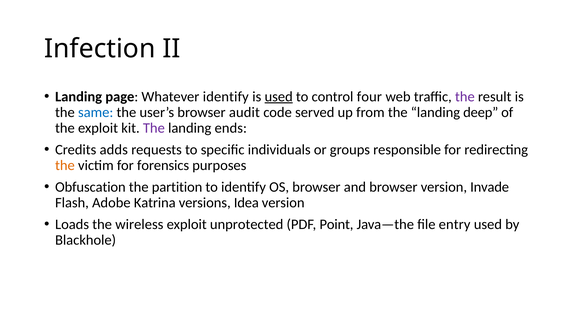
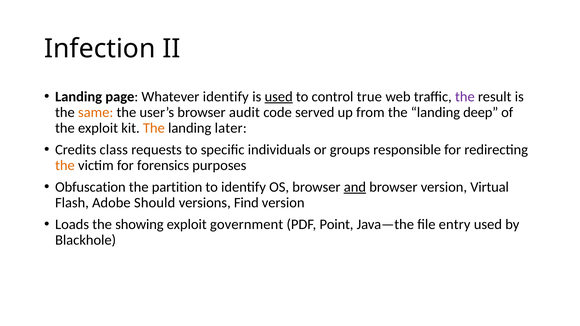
four: four -> true
same colour: blue -> orange
The at (154, 128) colour: purple -> orange
ends: ends -> later
adds: adds -> class
and underline: none -> present
Invade: Invade -> Virtual
Katrina: Katrina -> Should
Idea: Idea -> Find
wireless: wireless -> showing
unprotected: unprotected -> government
